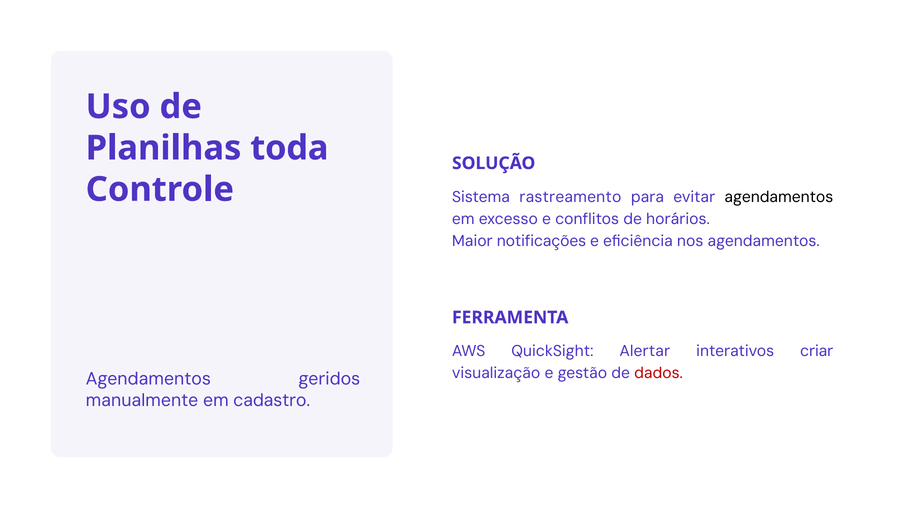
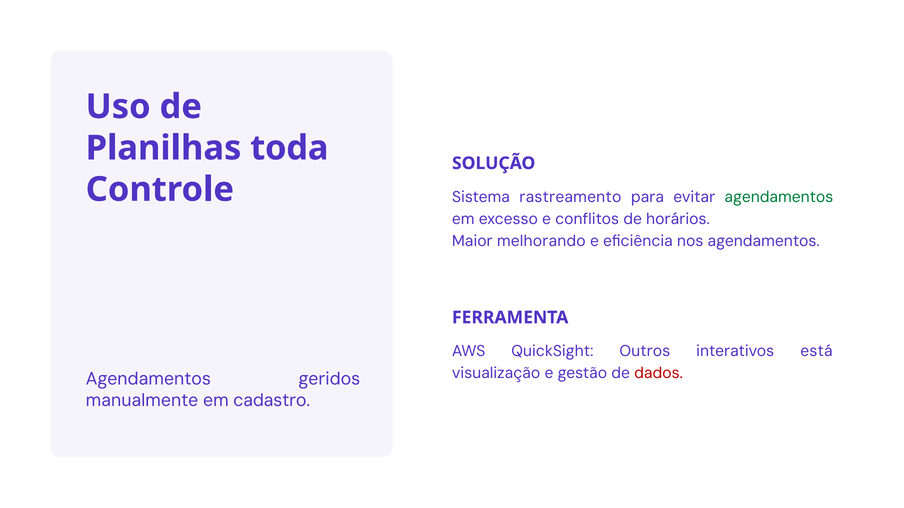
agendamentos at (779, 197) colour: black -> green
notificações: notificações -> melhorando
Alertar: Alertar -> Outros
criar: criar -> está
